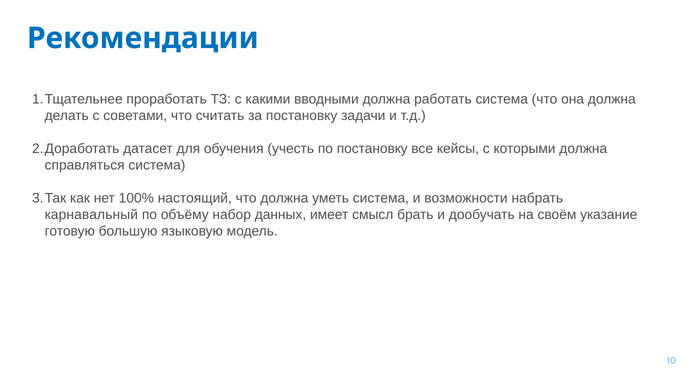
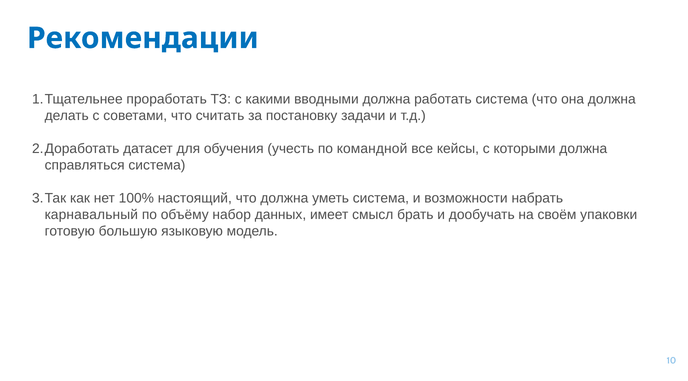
по постановку: постановку -> командной
указание: указание -> упаковки
